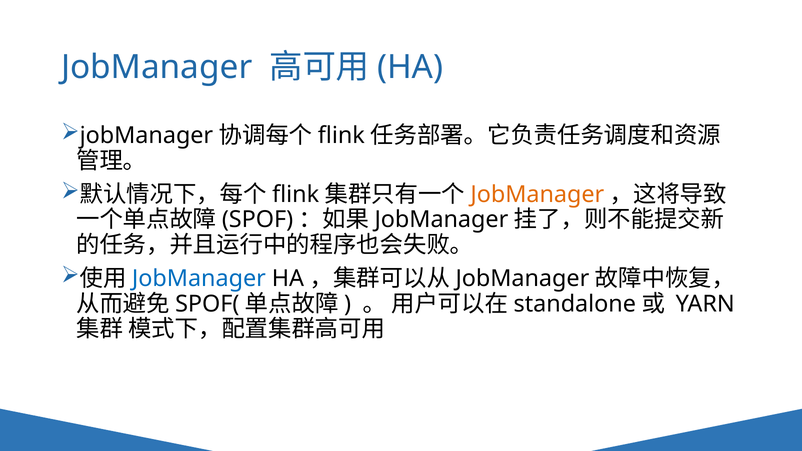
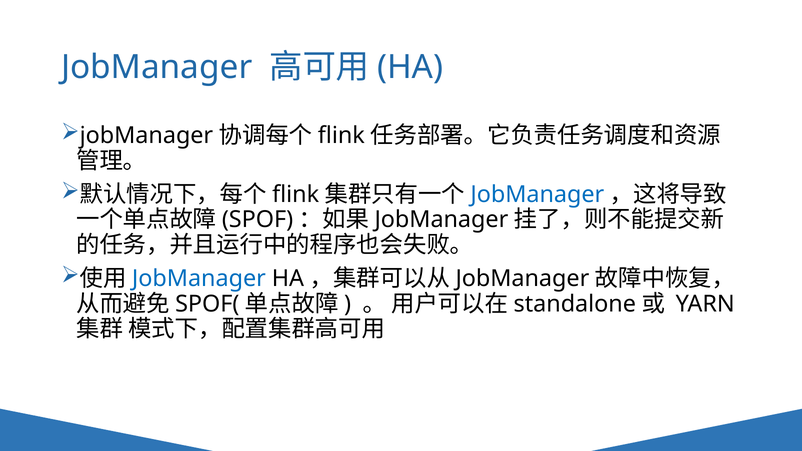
JobManager at (537, 194) colour: orange -> blue
